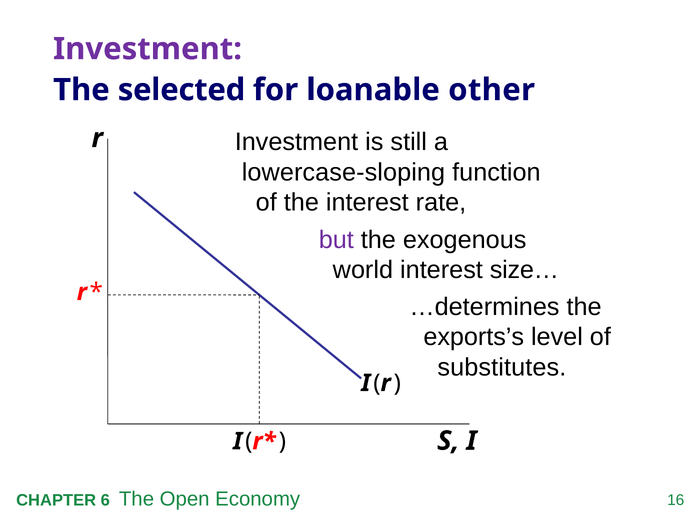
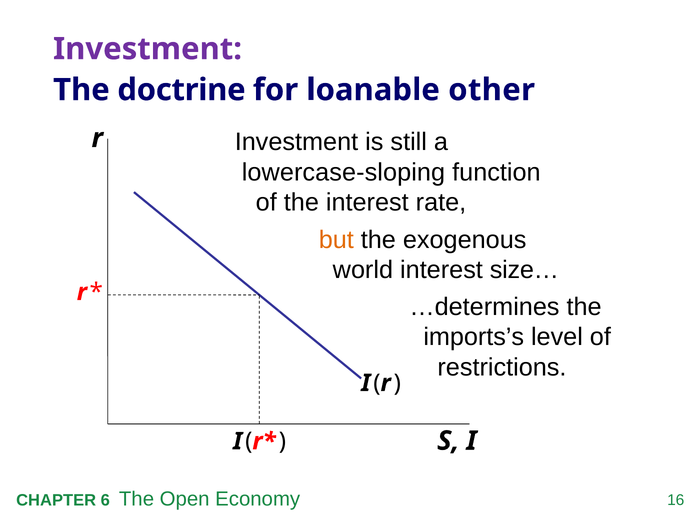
selected: selected -> doctrine
but colour: purple -> orange
exports’s: exports’s -> imports’s
substitutes: substitutes -> restrictions
